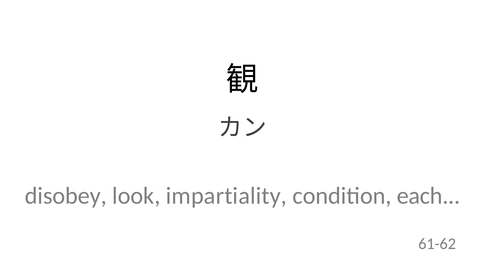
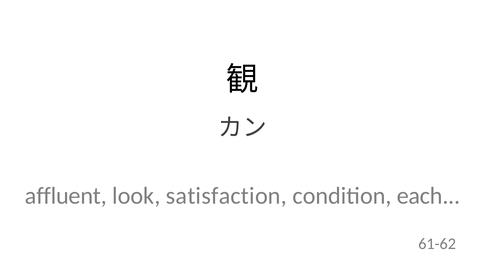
disobey: disobey -> affluent
impartiality: impartiality -> satisfaction
